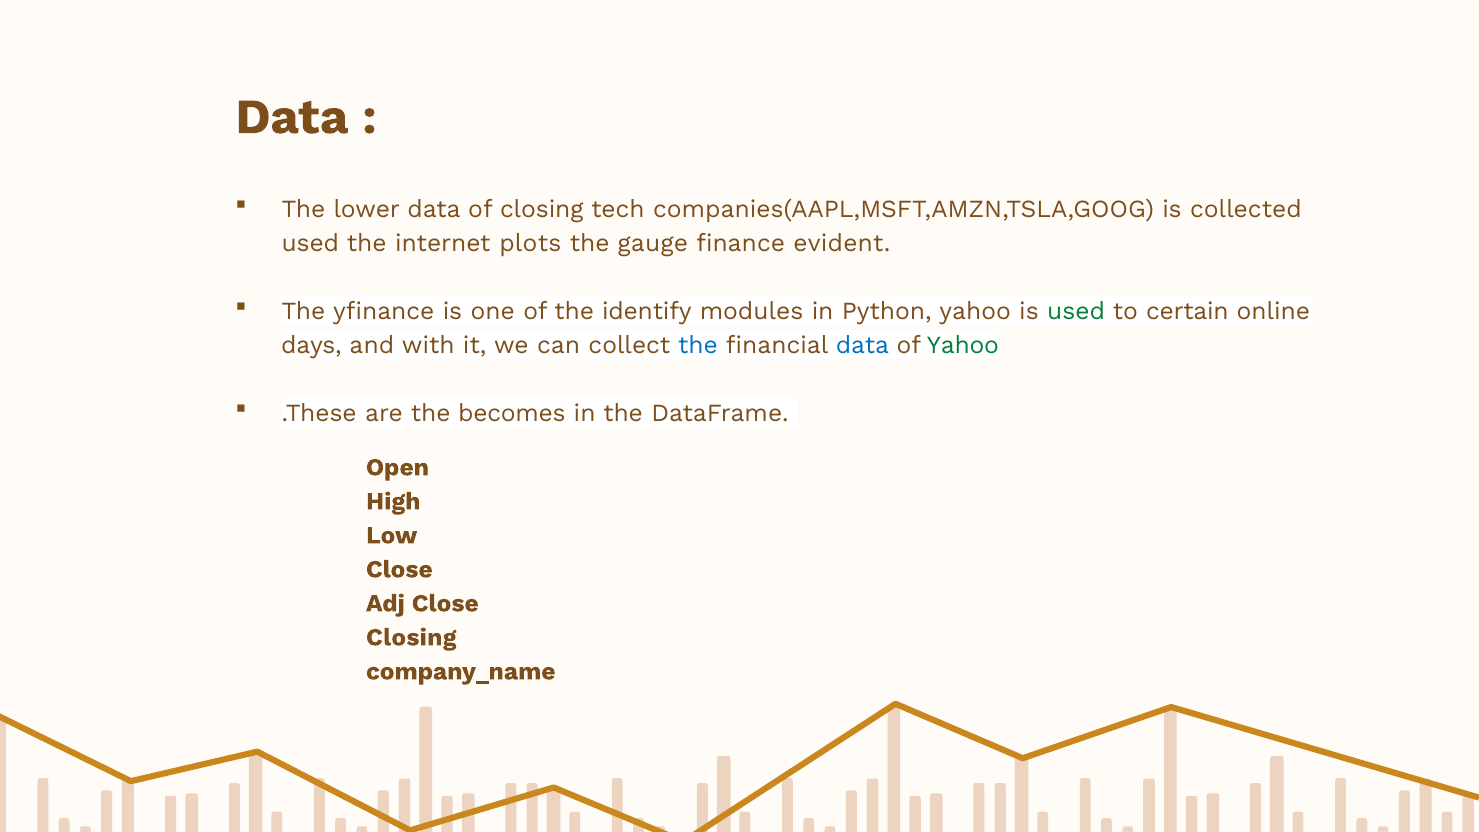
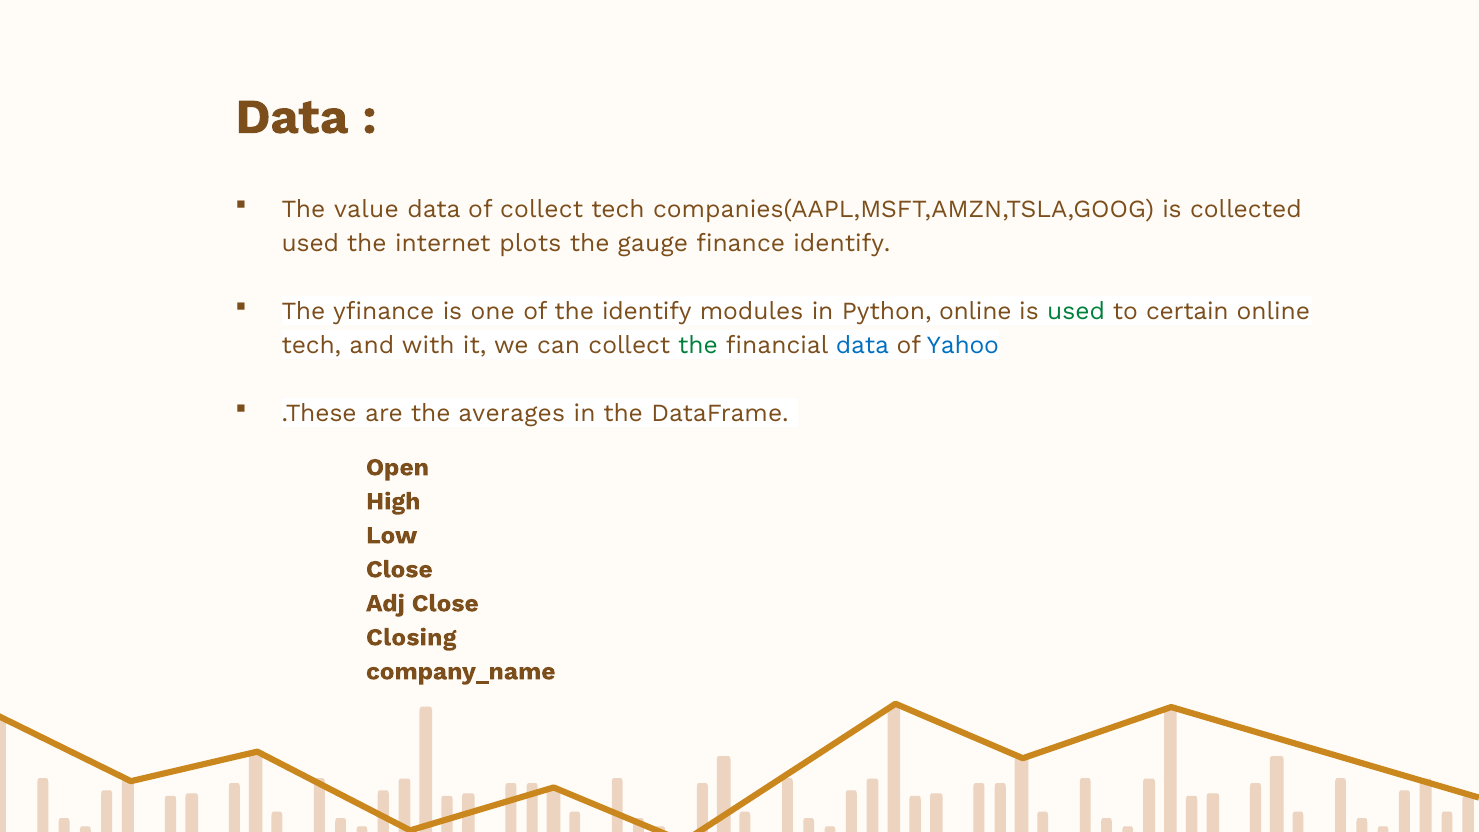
lower: lower -> value
of closing: closing -> collect
finance evident: evident -> identify
Python yahoo: yahoo -> online
days at (311, 345): days -> tech
the at (698, 345) colour: blue -> green
Yahoo at (963, 345) colour: green -> blue
becomes: becomes -> averages
